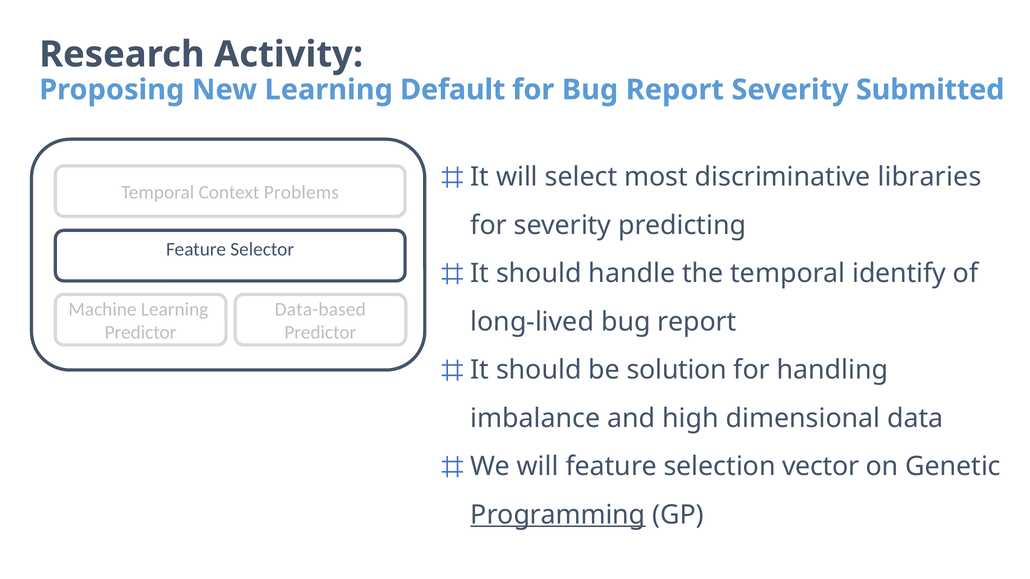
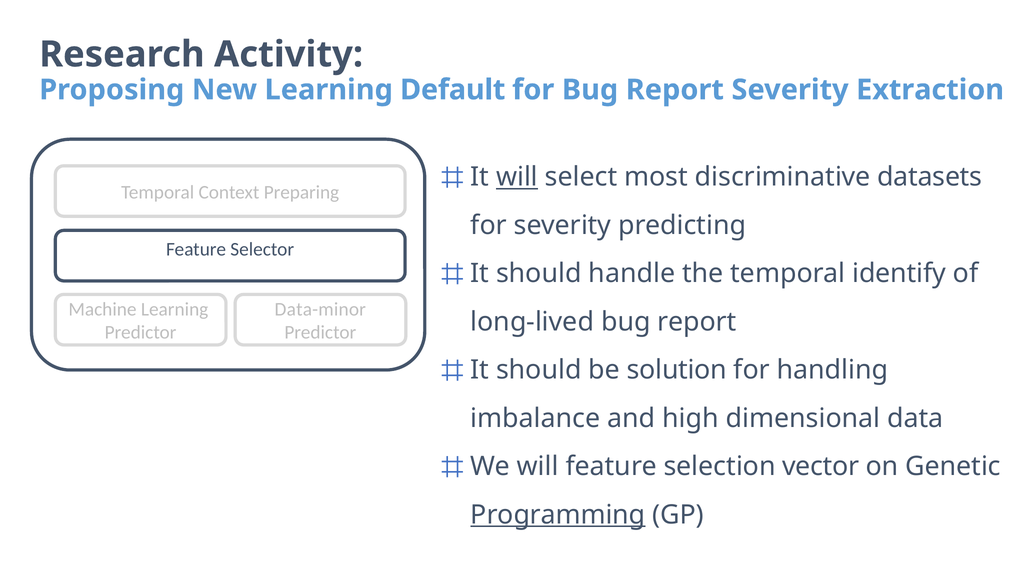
Submitted: Submitted -> Extraction
will at (517, 177) underline: none -> present
libraries: libraries -> datasets
Problems: Problems -> Preparing
Data-based: Data-based -> Data-minor
